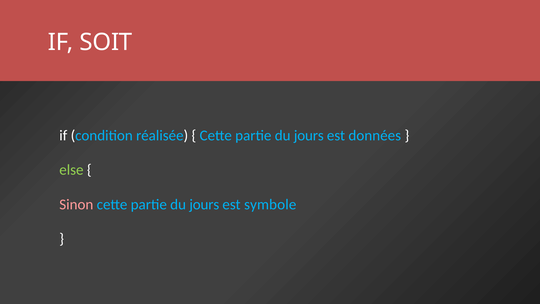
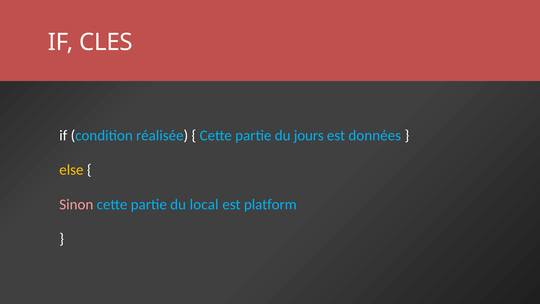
SOIT: SOIT -> CLES
else colour: light green -> yellow
jours at (204, 204): jours -> local
symbole: symbole -> platform
